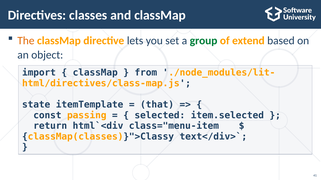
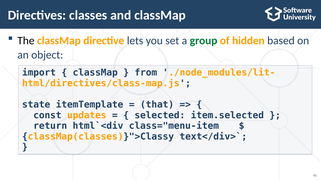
The colour: orange -> black
extend: extend -> hidden
passing: passing -> updates
